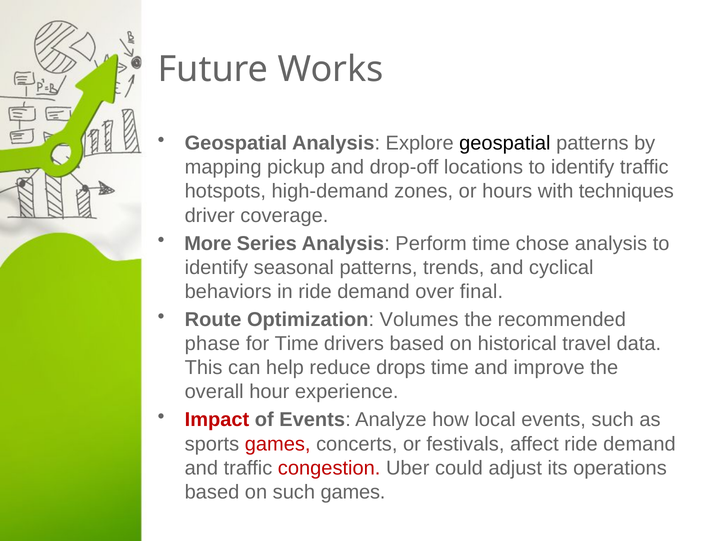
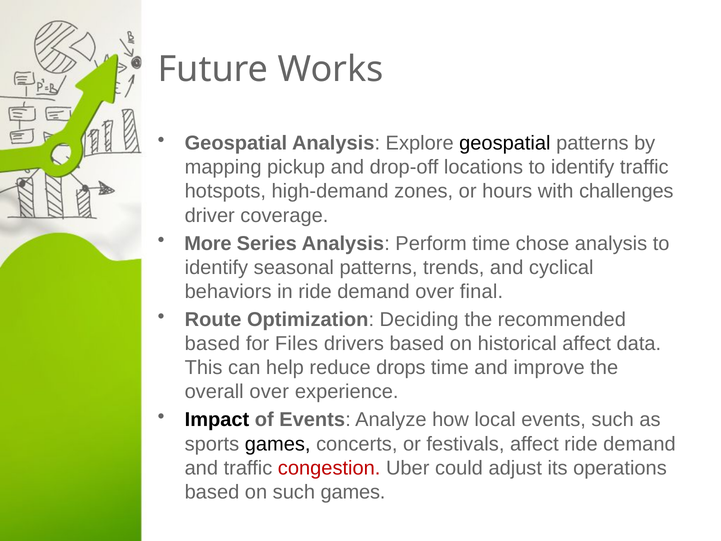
techniques: techniques -> challenges
Volumes: Volumes -> Deciding
phase at (212, 344): phase -> based
for Time: Time -> Files
historical travel: travel -> affect
overall hour: hour -> over
Impact colour: red -> black
games at (278, 444) colour: red -> black
